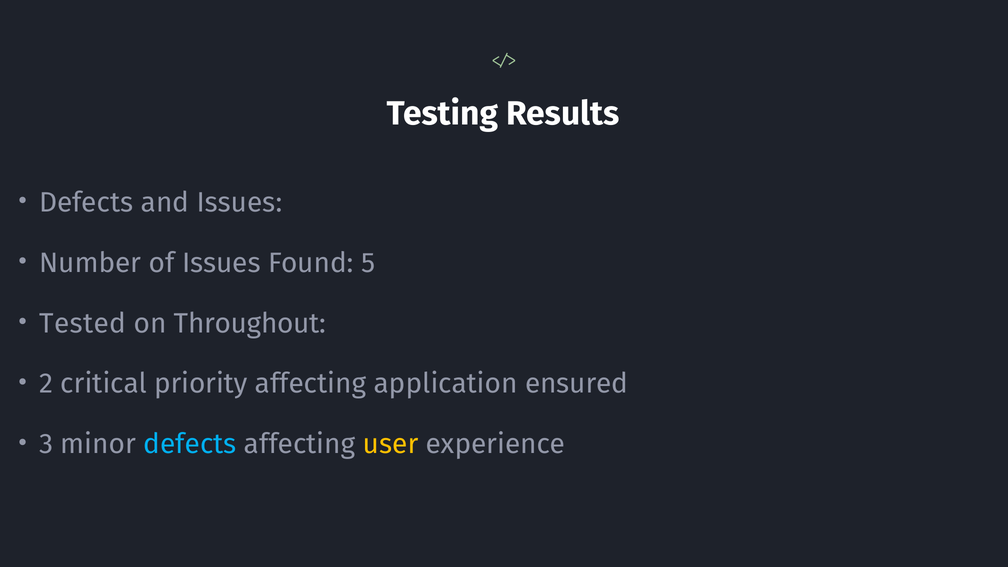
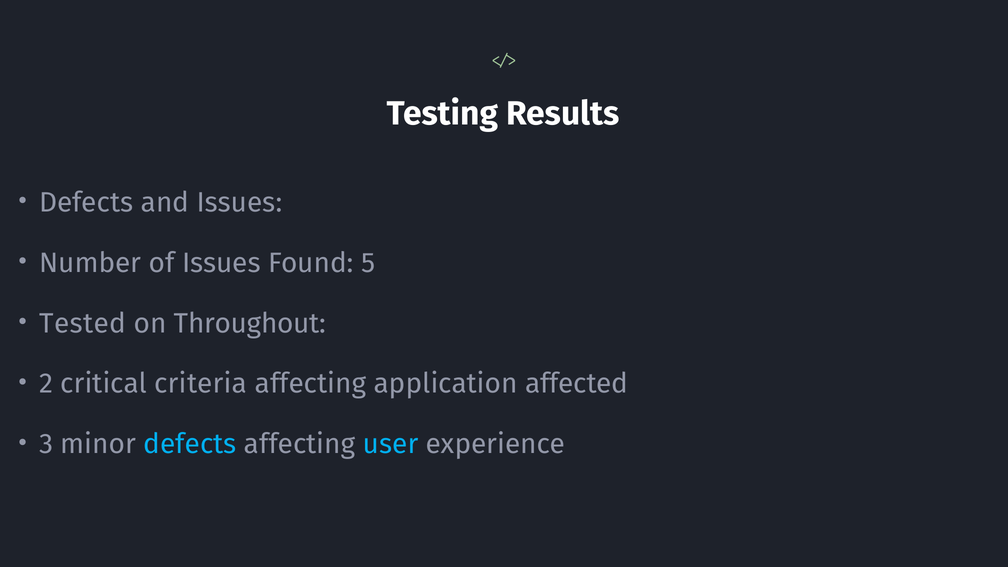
priority: priority -> criteria
ensured: ensured -> affected
user colour: yellow -> light blue
